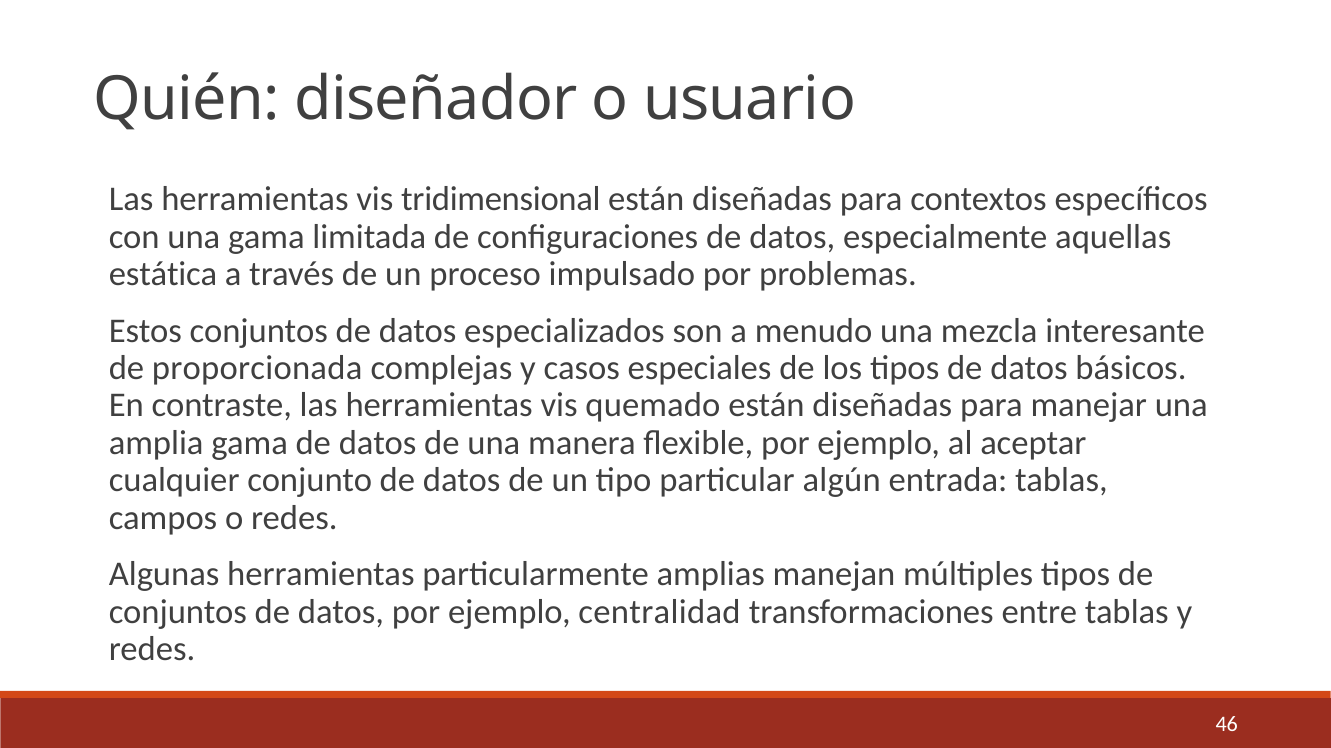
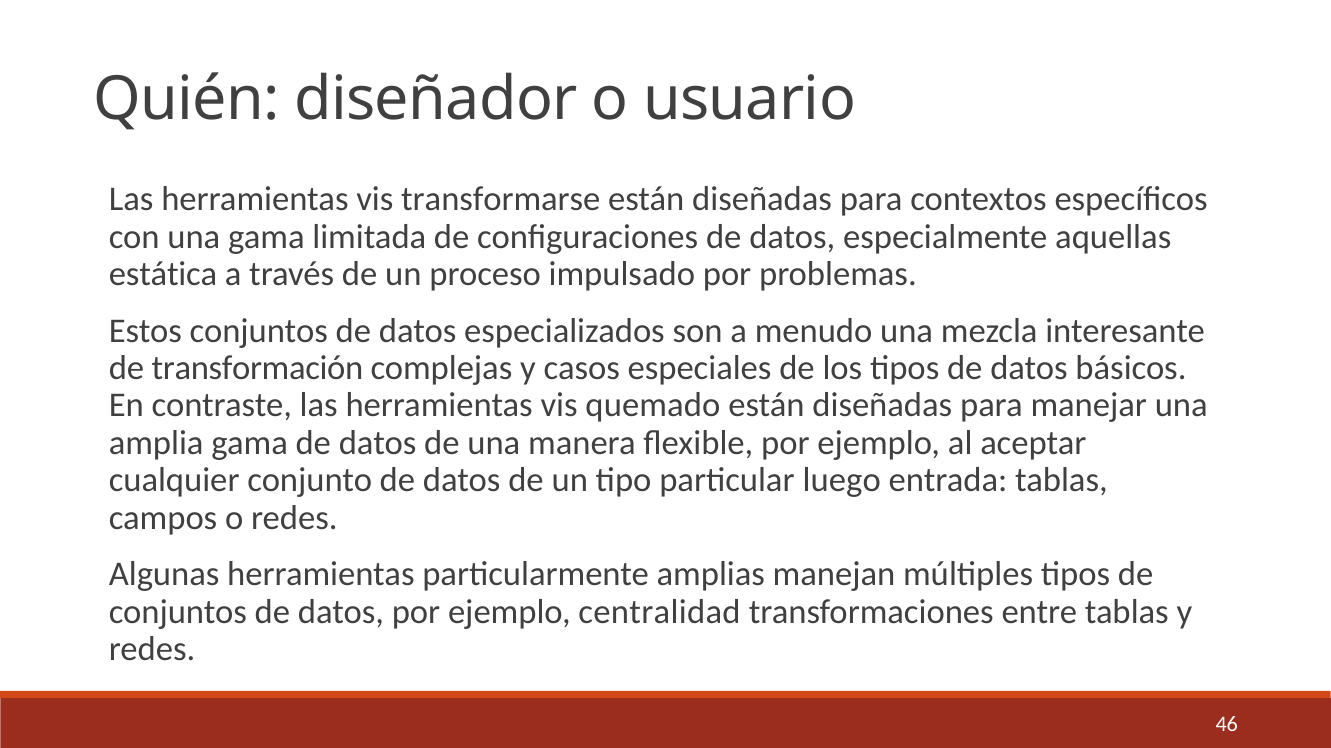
tridimensional: tridimensional -> transformarse
proporcionada: proporcionada -> transformación
algún: algún -> luego
